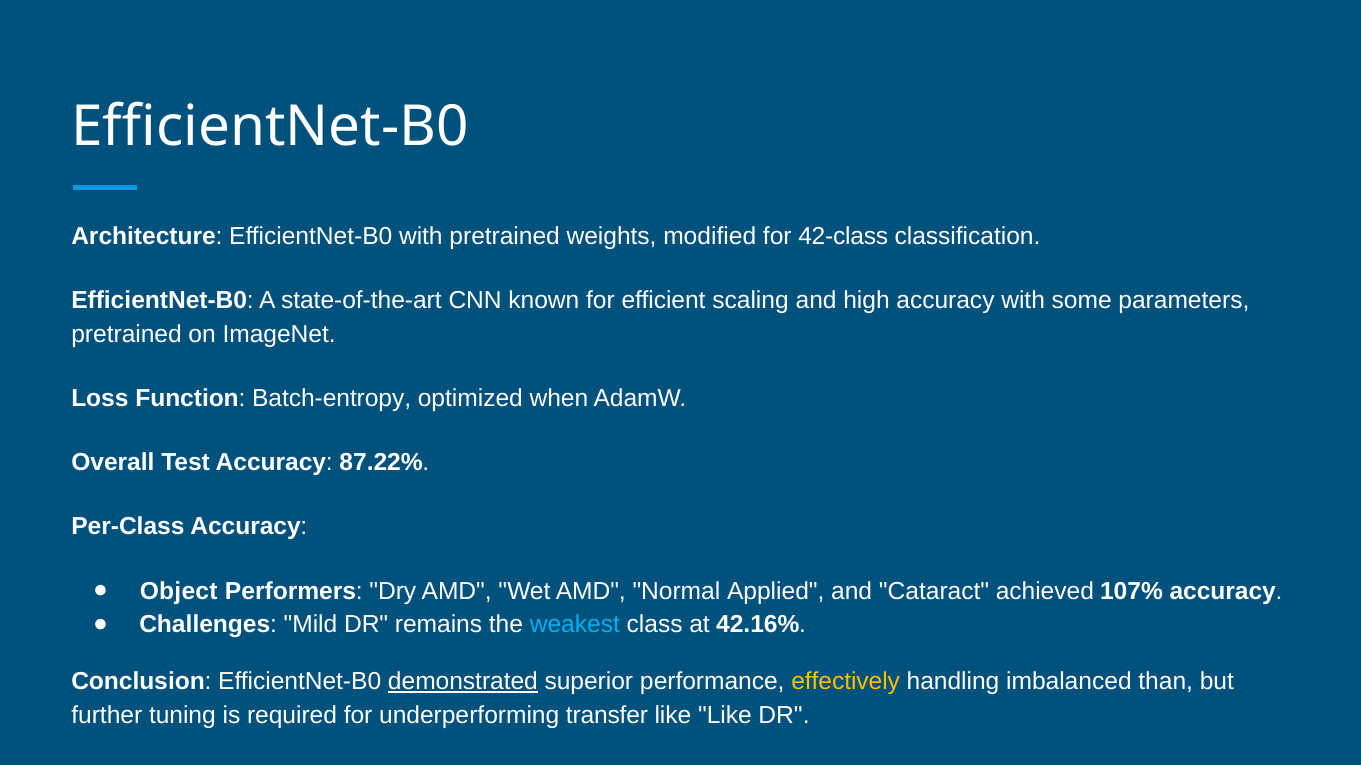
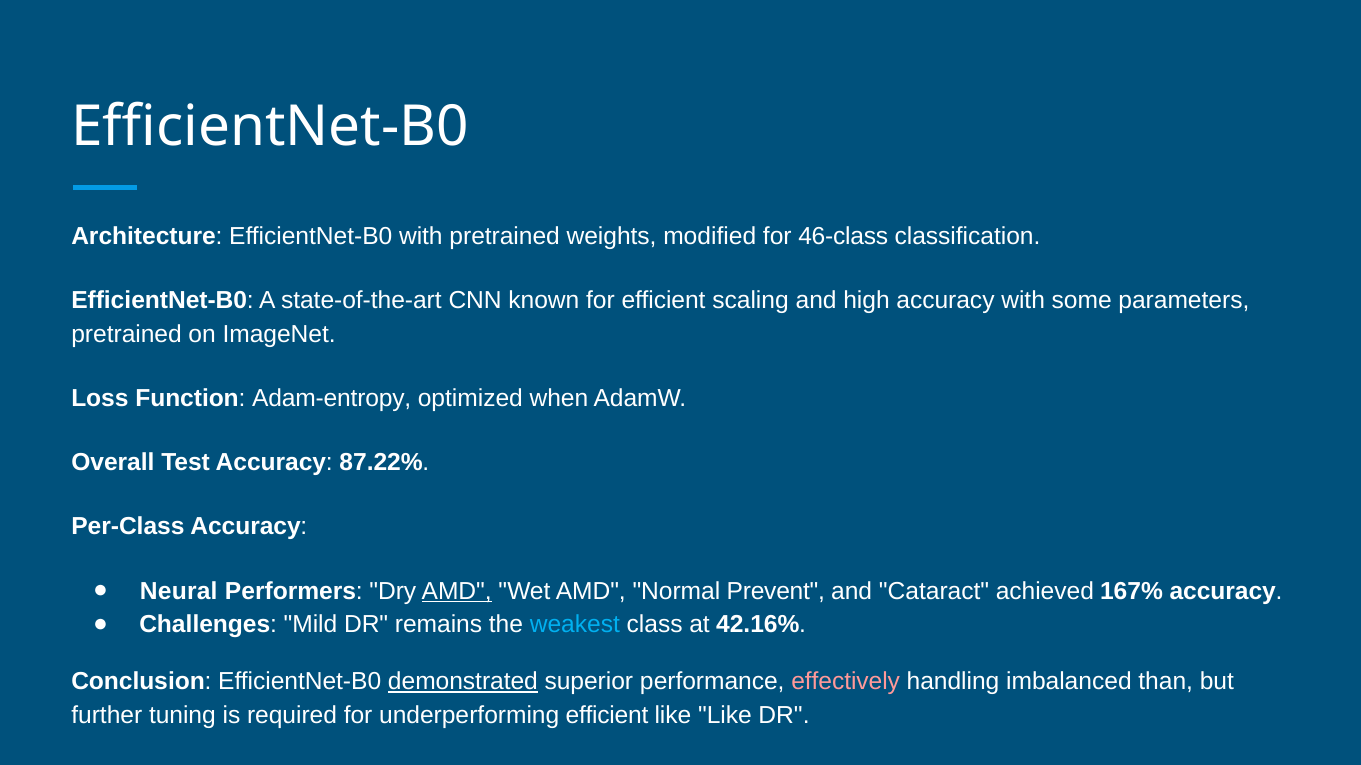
42-class: 42-class -> 46-class
Batch-entropy: Batch-entropy -> Adam-entropy
Object: Object -> Neural
AMD at (457, 591) underline: none -> present
Applied: Applied -> Prevent
107%: 107% -> 167%
effectively colour: yellow -> pink
underperforming transfer: transfer -> efficient
